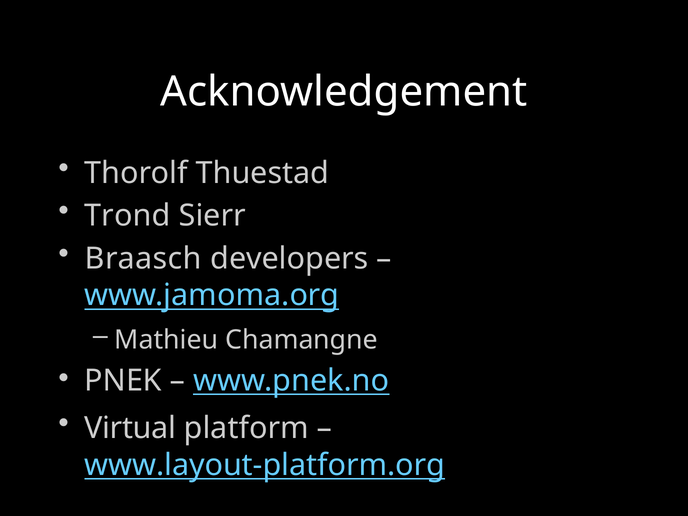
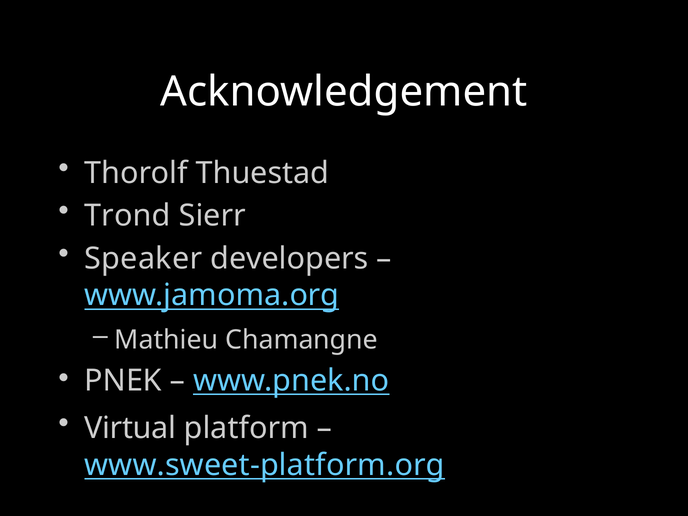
Braasch: Braasch -> Speaker
www.layout-platform.org: www.layout-platform.org -> www.sweet-platform.org
